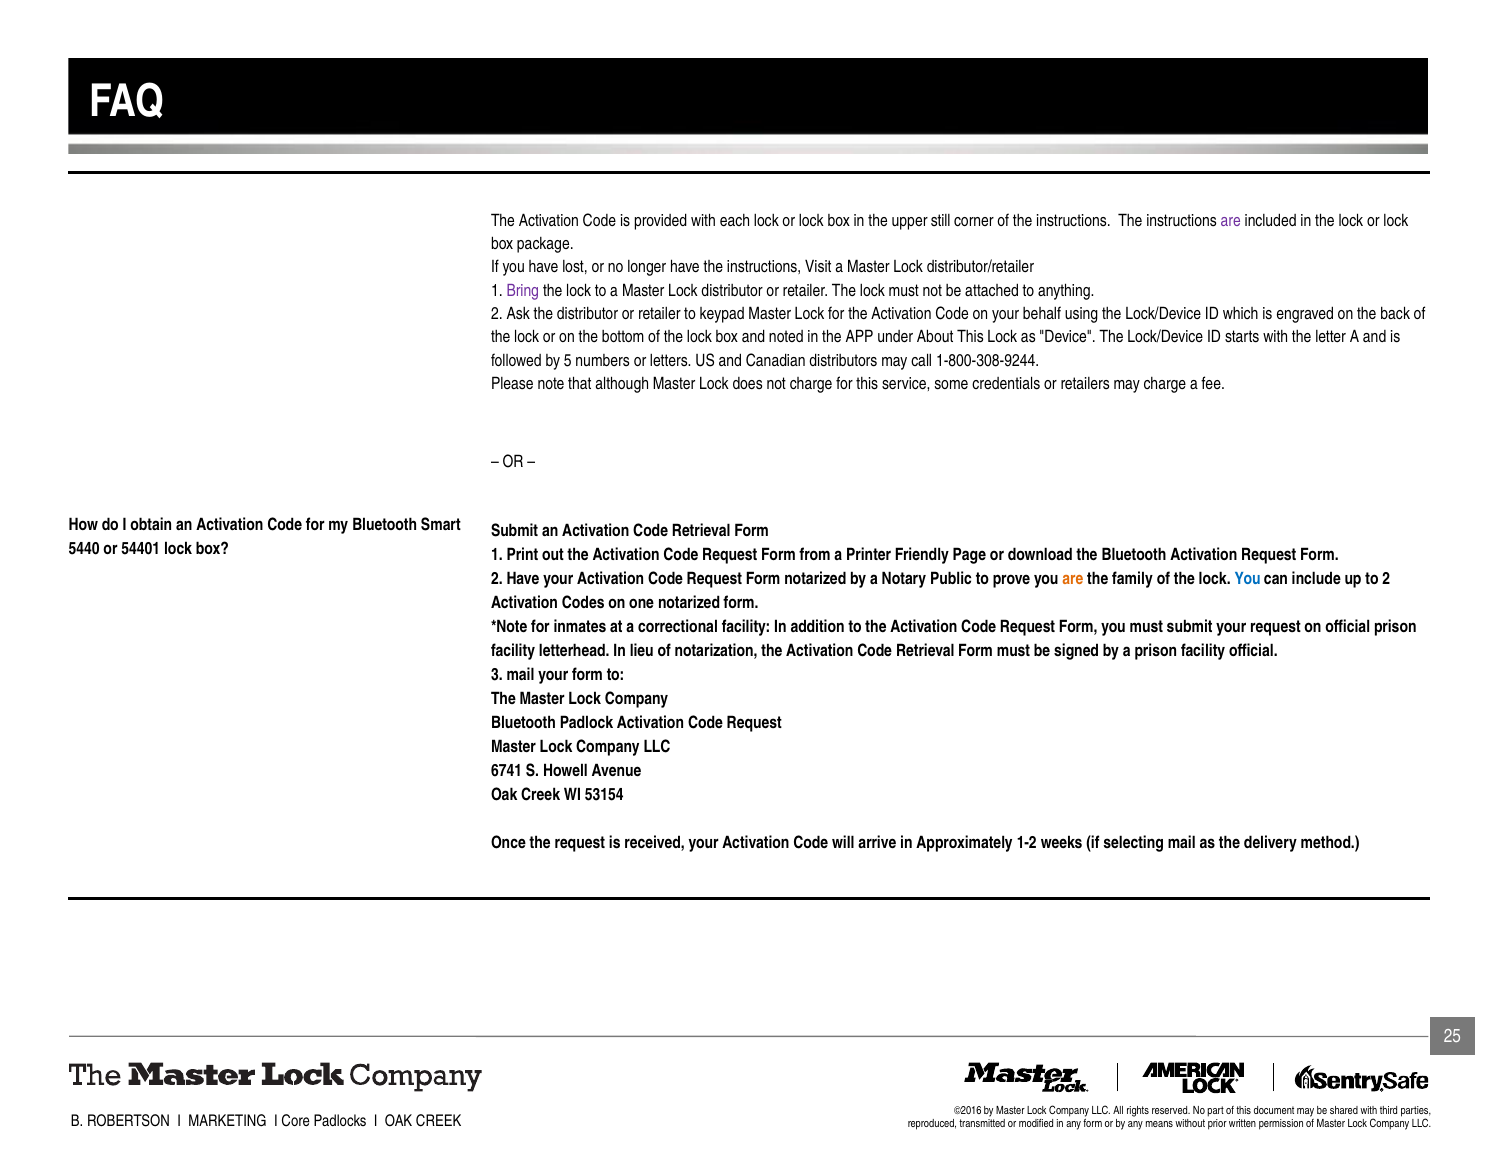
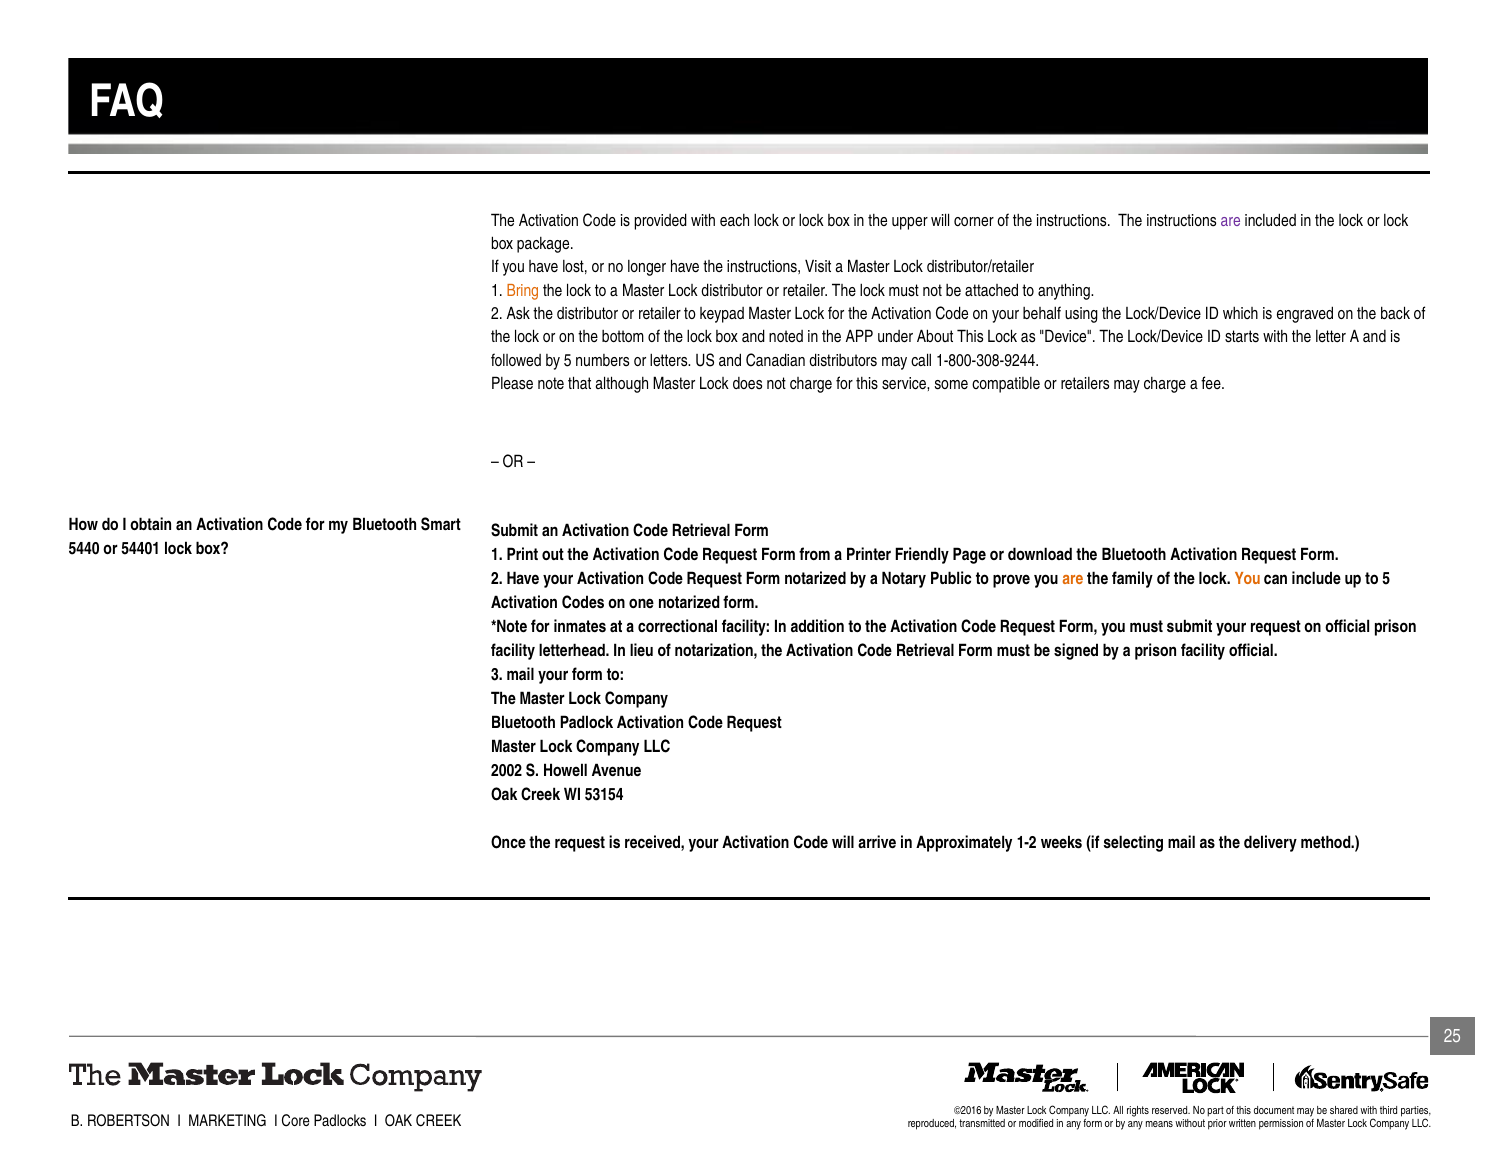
upper still: still -> will
Bring colour: purple -> orange
credentials: credentials -> compatible
You at (1248, 579) colour: blue -> orange
to 2: 2 -> 5
6741: 6741 -> 2002
